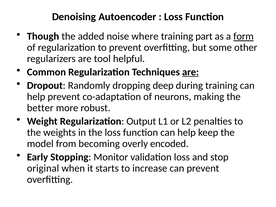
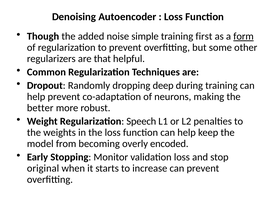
where: where -> simple
part: part -> first
tool: tool -> that
are at (191, 72) underline: present -> none
Output: Output -> Speech
